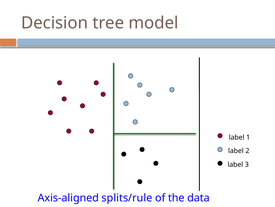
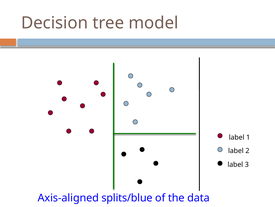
splits/rule: splits/rule -> splits/blue
